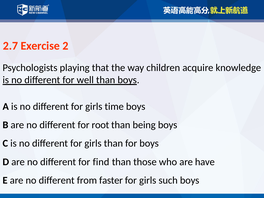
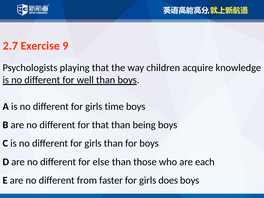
2: 2 -> 9
for root: root -> that
find: find -> else
have: have -> each
such: such -> does
